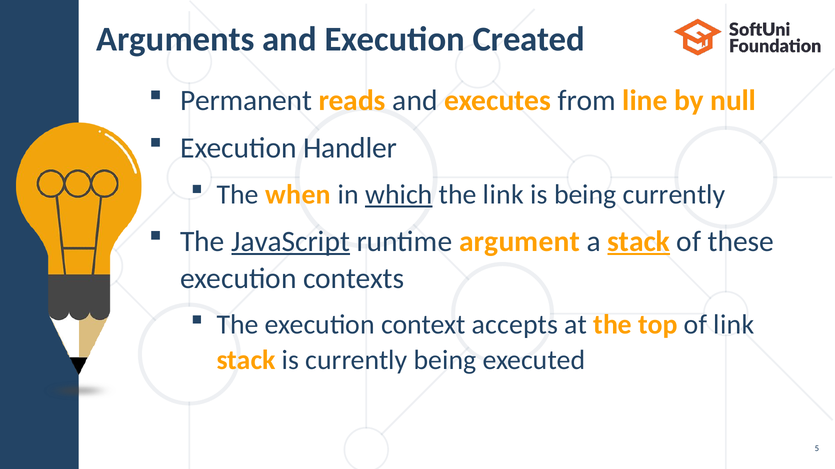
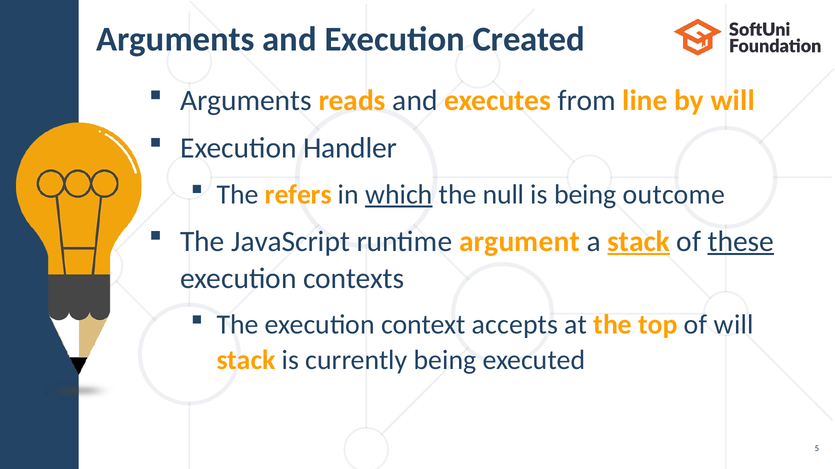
Permanent at (246, 101): Permanent -> Arguments
by null: null -> will
when: when -> refers
the link: link -> null
being currently: currently -> outcome
JavaScript underline: present -> none
these underline: none -> present
of link: link -> will
